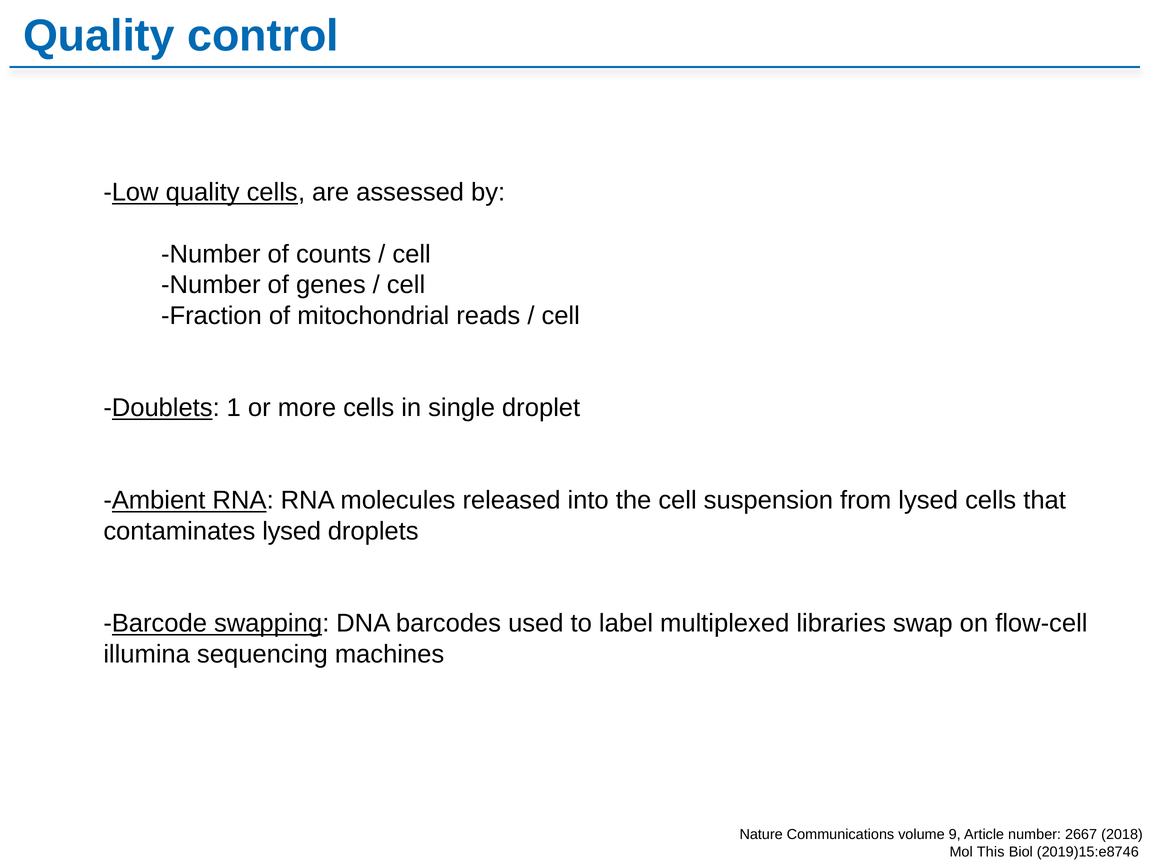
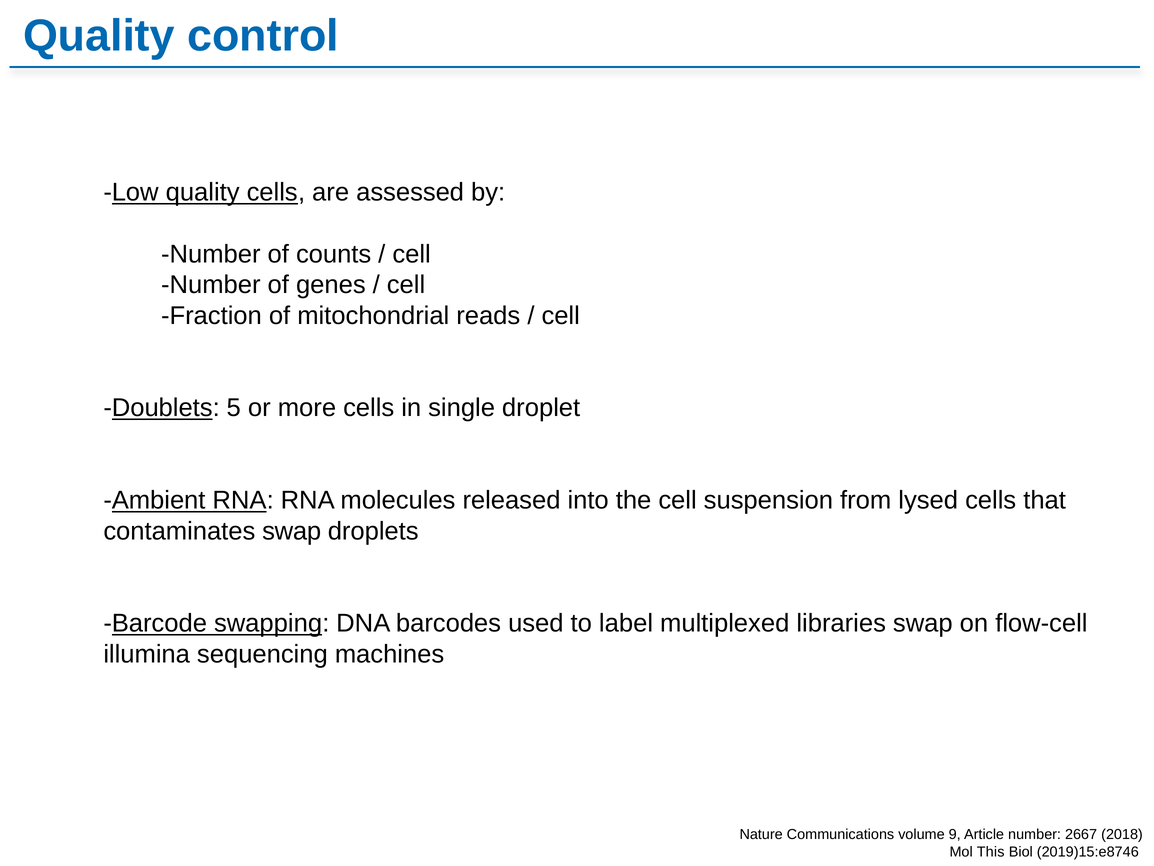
1: 1 -> 5
contaminates lysed: lysed -> swap
